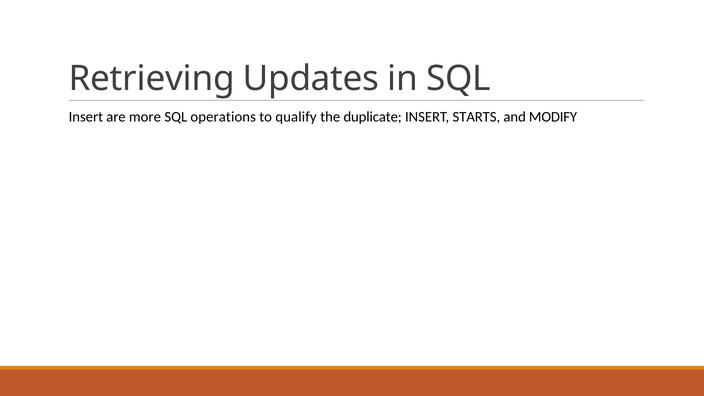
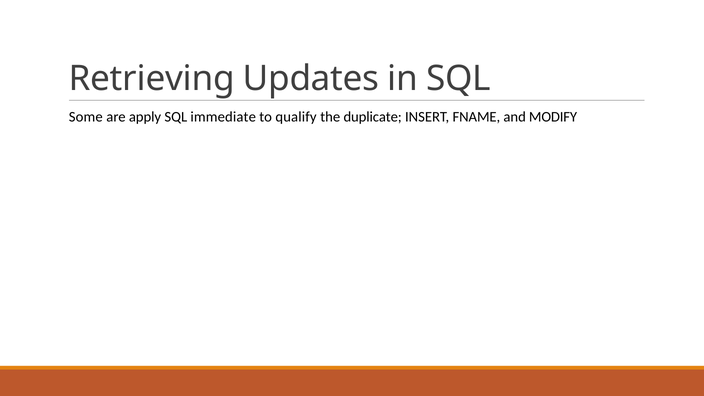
Insert at (86, 117): Insert -> Some
more: more -> apply
operations: operations -> immediate
STARTS: STARTS -> FNAME
